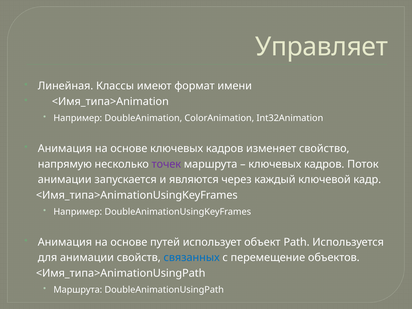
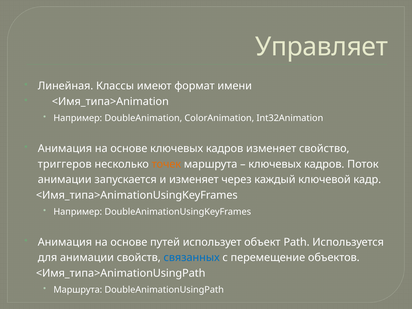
напрямую: напрямую -> триггеров
точек colour: purple -> orange
и являются: являются -> изменяет
